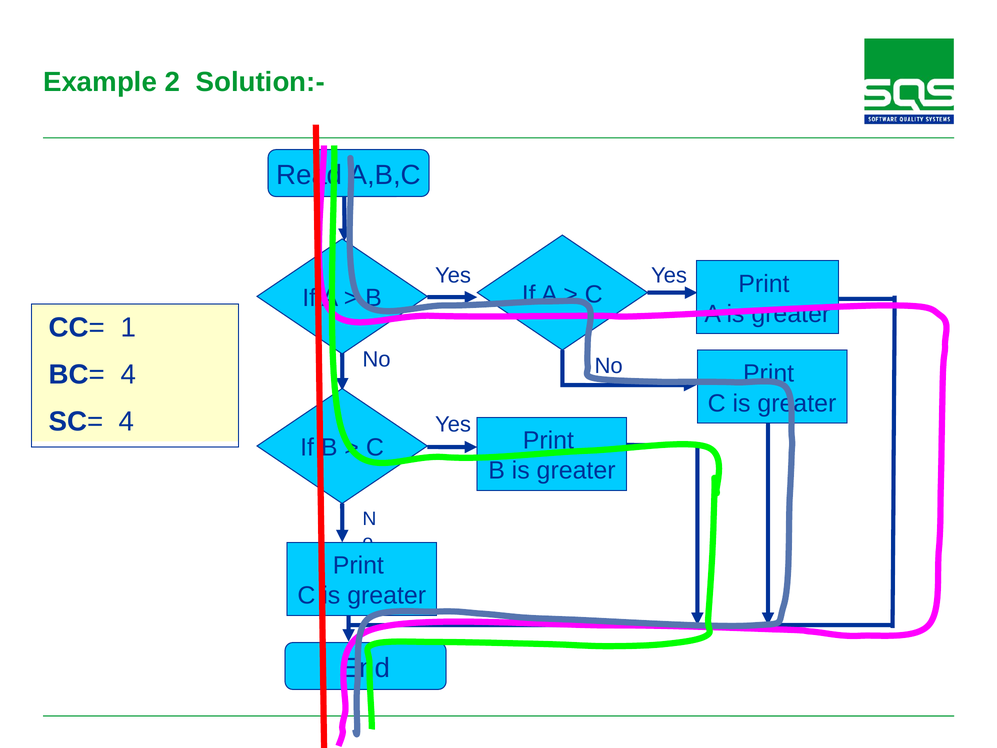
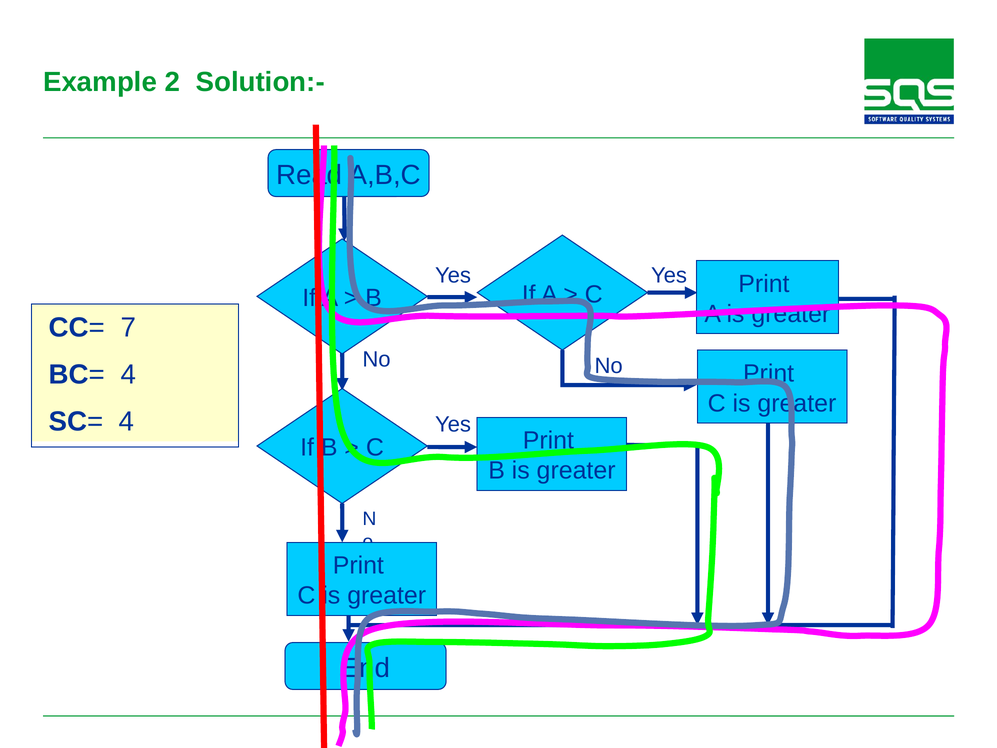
1: 1 -> 7
